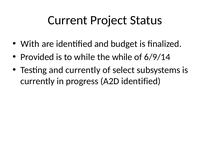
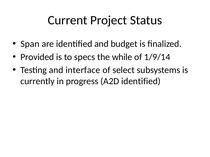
With: With -> Span
to while: while -> specs
6/9/14: 6/9/14 -> 1/9/14
and currently: currently -> interface
